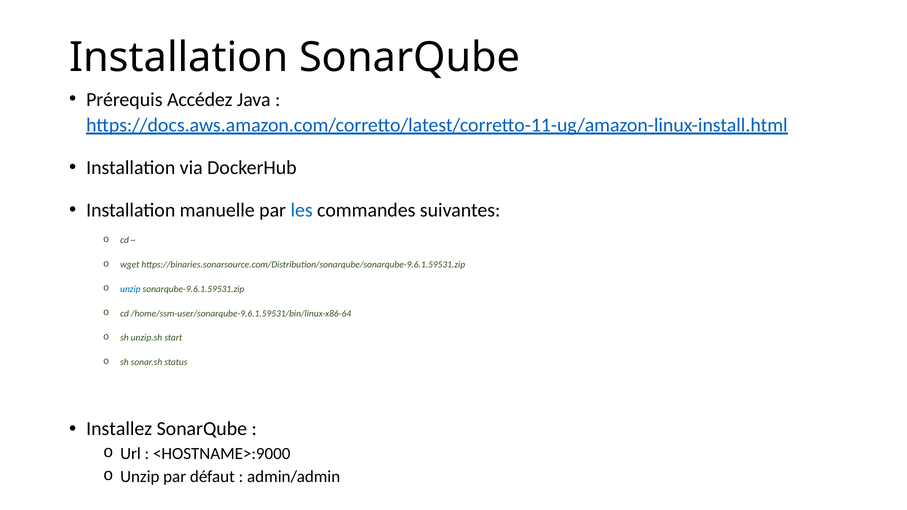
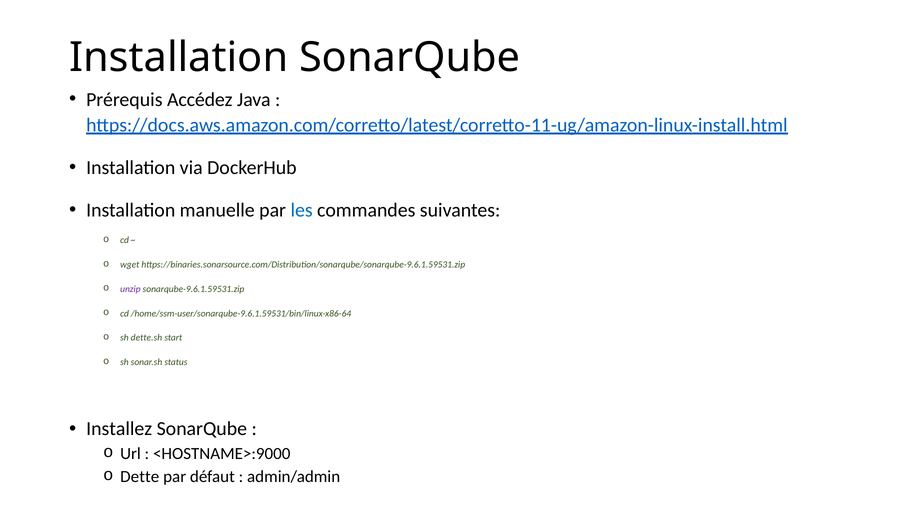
unzip at (130, 289) colour: blue -> purple
unzip.sh: unzip.sh -> dette.sh
Unzip at (140, 477): Unzip -> Dette
